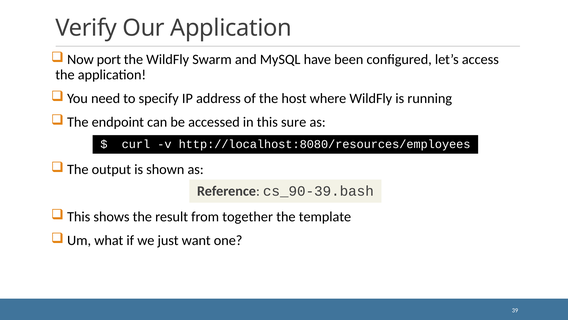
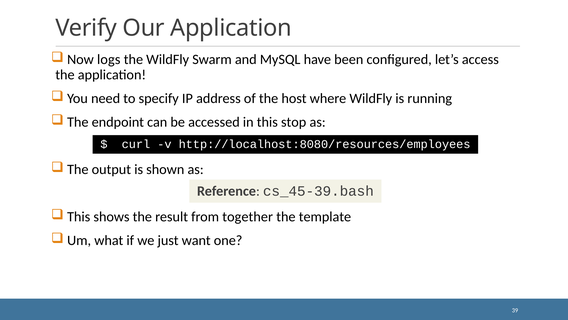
port: port -> logs
sure: sure -> stop
cs_90-39.bash: cs_90-39.bash -> cs_45-39.bash
